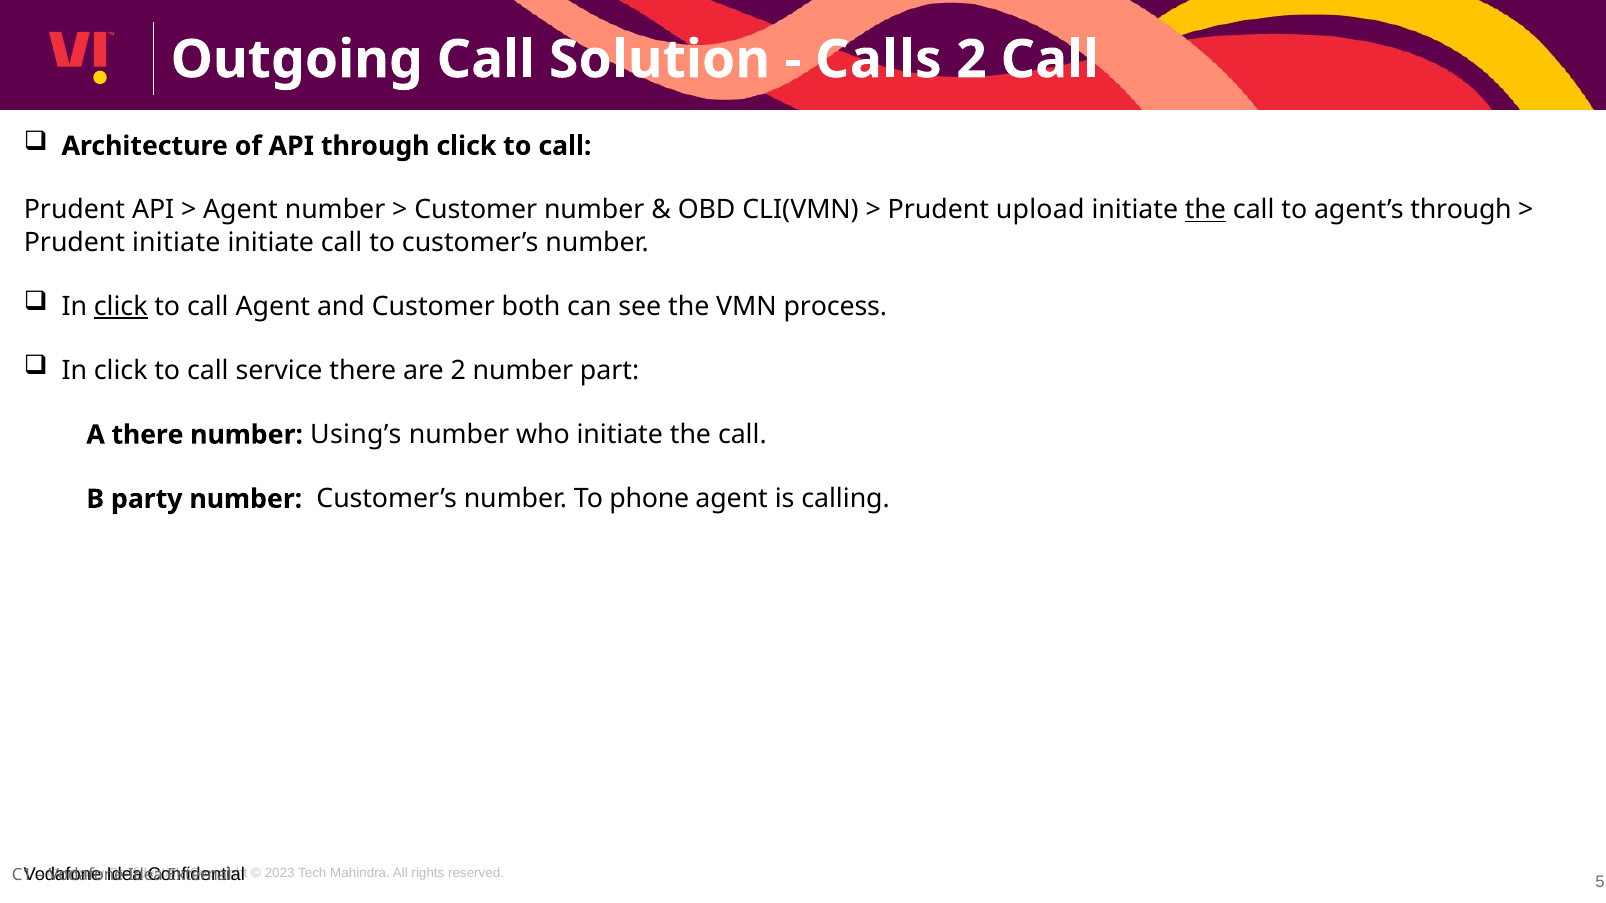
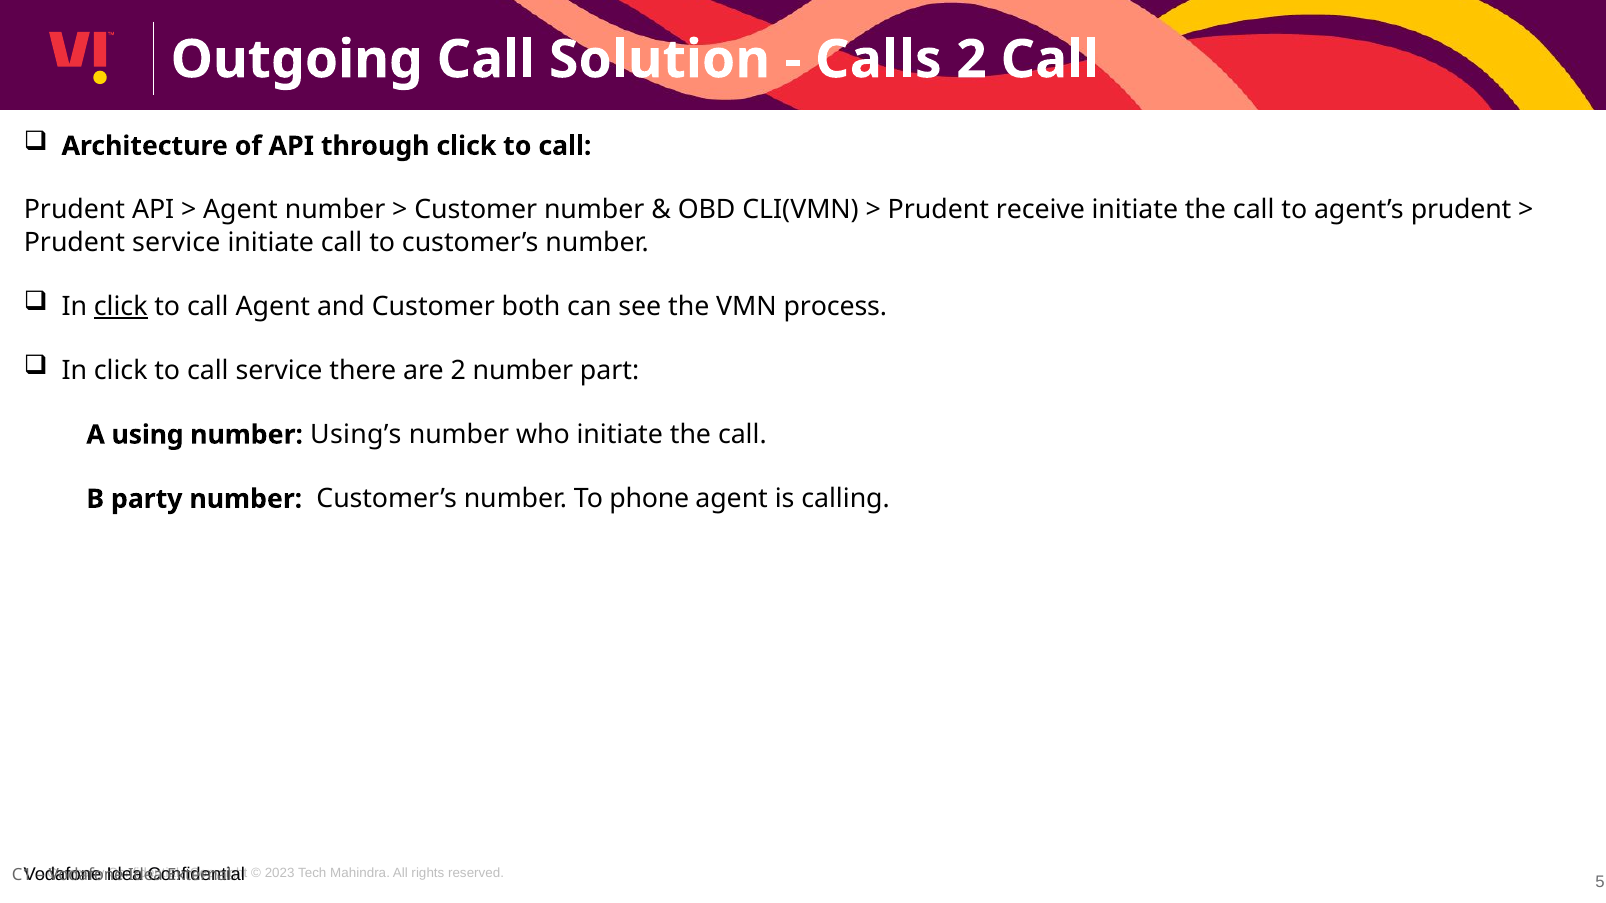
upload: upload -> receive
the at (1205, 210) underline: present -> none
agent’s through: through -> prudent
Prudent initiate: initiate -> service
A there: there -> using
